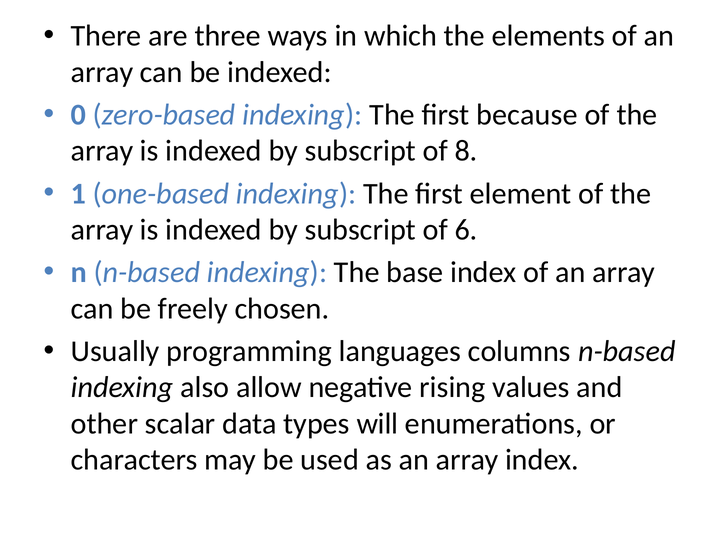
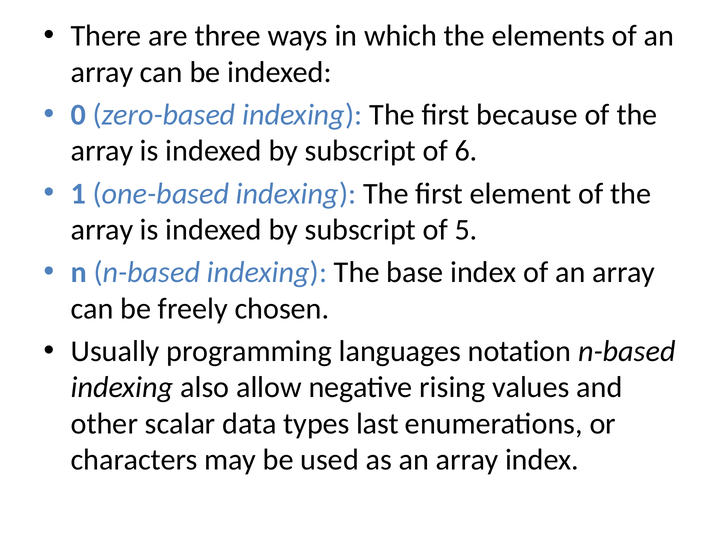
8: 8 -> 6
6: 6 -> 5
columns: columns -> notation
will: will -> last
